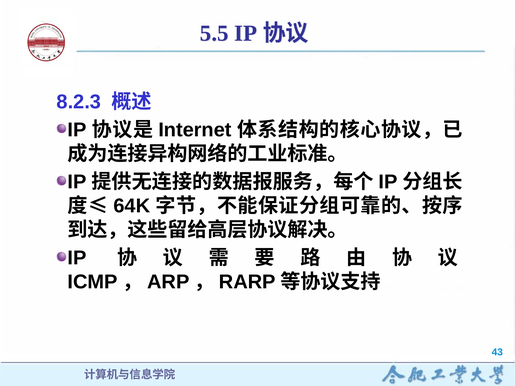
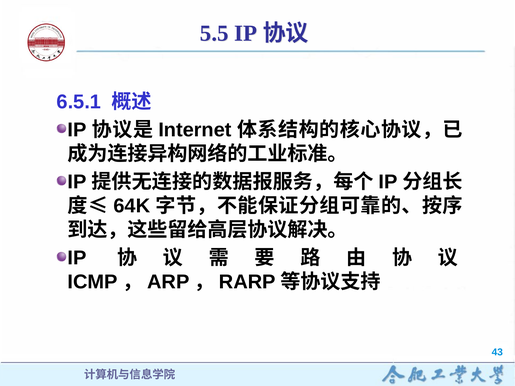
8.2.3: 8.2.3 -> 6.5.1
